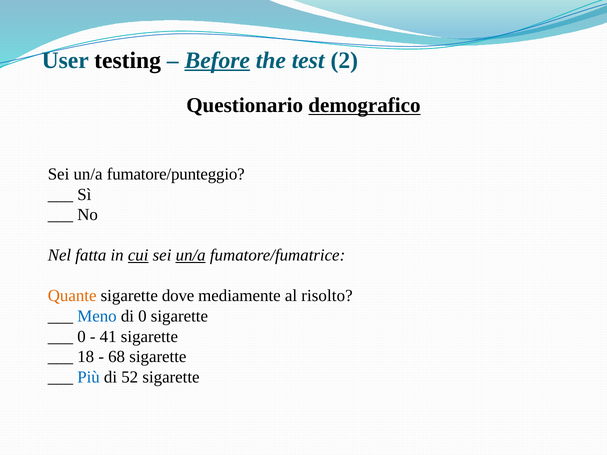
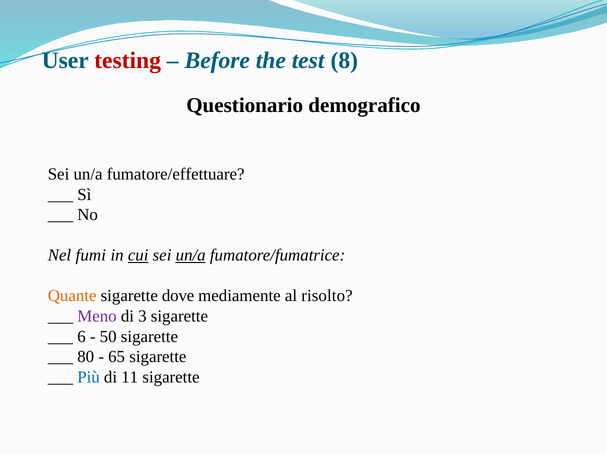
testing colour: black -> red
Before underline: present -> none
2: 2 -> 8
demografico underline: present -> none
fumatore/punteggio: fumatore/punteggio -> fumatore/effettuare
fatta: fatta -> fumi
Meno colour: blue -> purple
di 0: 0 -> 3
0 at (81, 337): 0 -> 6
41: 41 -> 50
18: 18 -> 80
68: 68 -> 65
52: 52 -> 11
